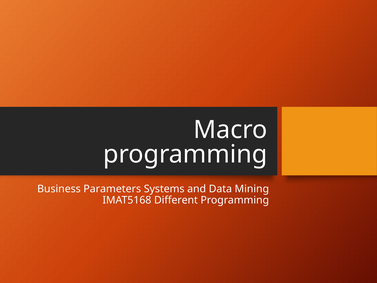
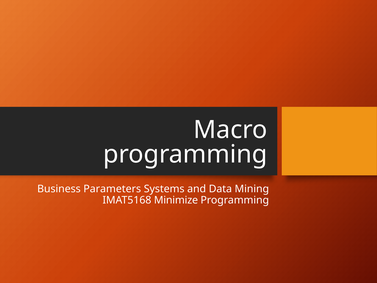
Different: Different -> Minimize
